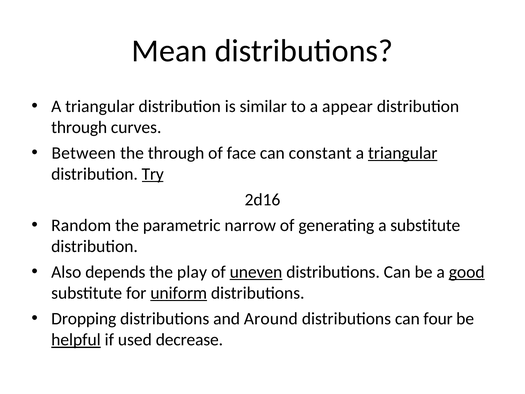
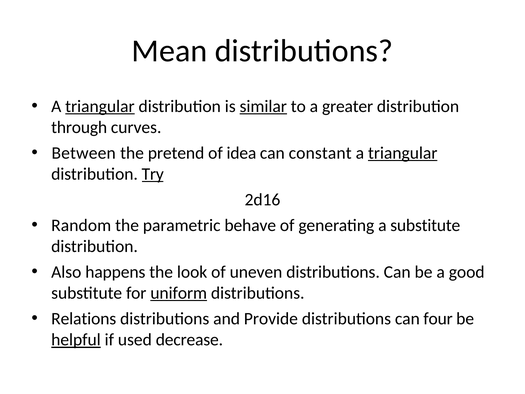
triangular at (100, 106) underline: none -> present
similar underline: none -> present
appear: appear -> greater
the through: through -> pretend
face: face -> idea
narrow: narrow -> behave
depends: depends -> happens
play: play -> look
uneven underline: present -> none
good underline: present -> none
Dropping: Dropping -> Relations
Around: Around -> Provide
